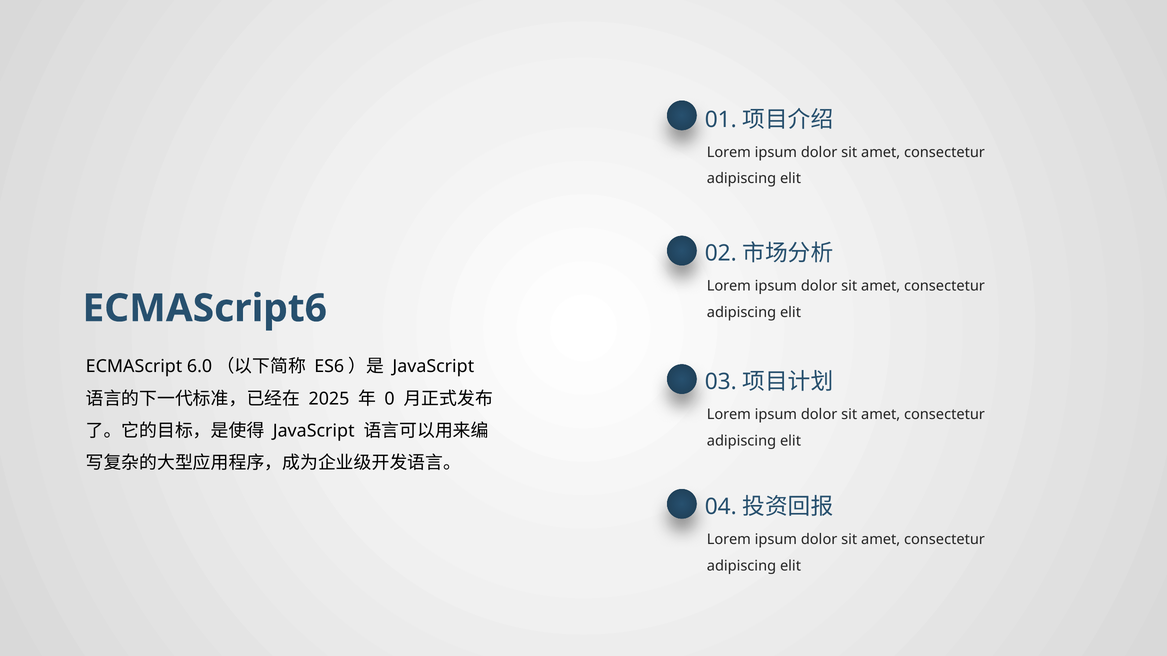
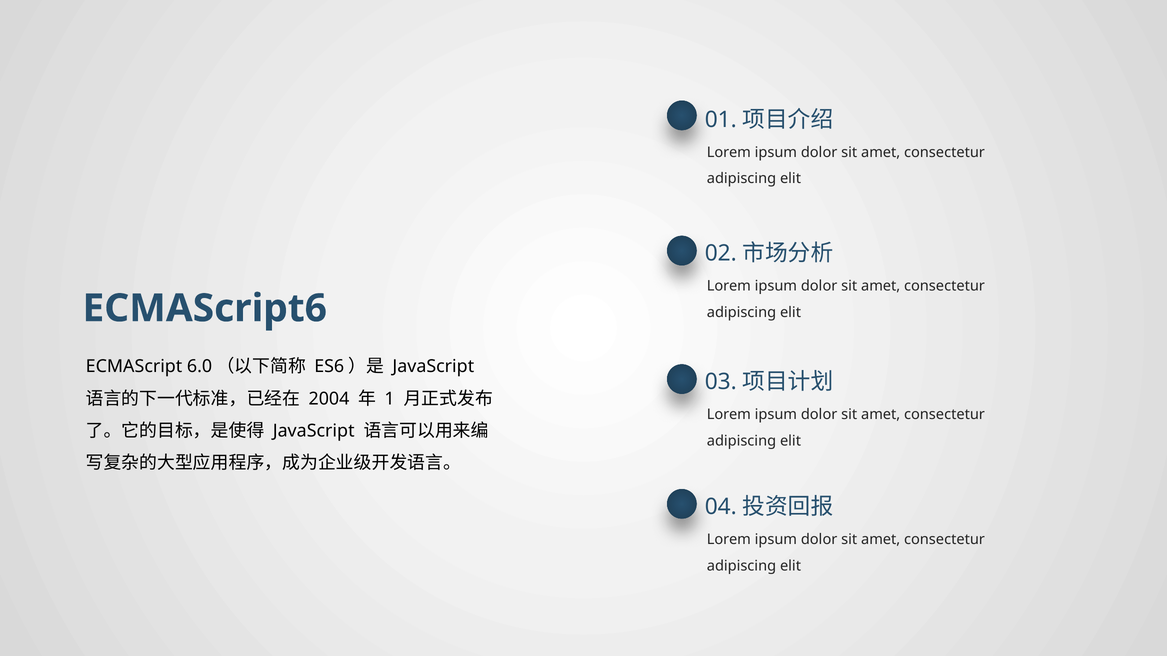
2025: 2025 -> 2004
0: 0 -> 1
